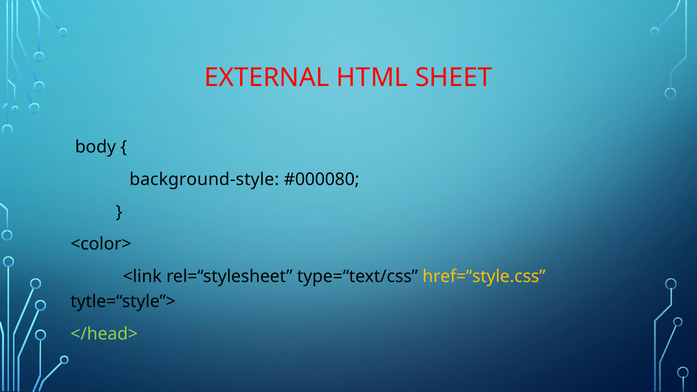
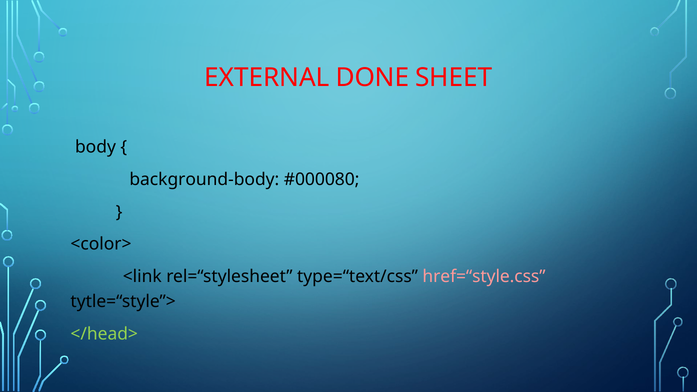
HTML: HTML -> DONE
background-style: background-style -> background-body
href=“style.css colour: yellow -> pink
